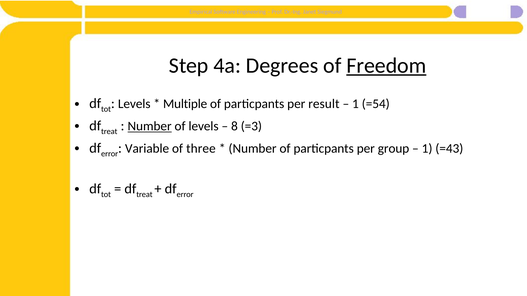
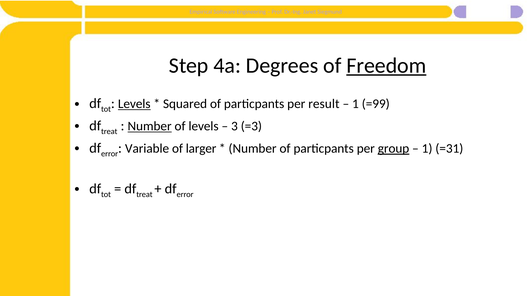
Levels at (134, 104) underline: none -> present
Multiple: Multiple -> Squared
=54: =54 -> =99
8: 8 -> 3
three: three -> larger
group underline: none -> present
=43: =43 -> =31
